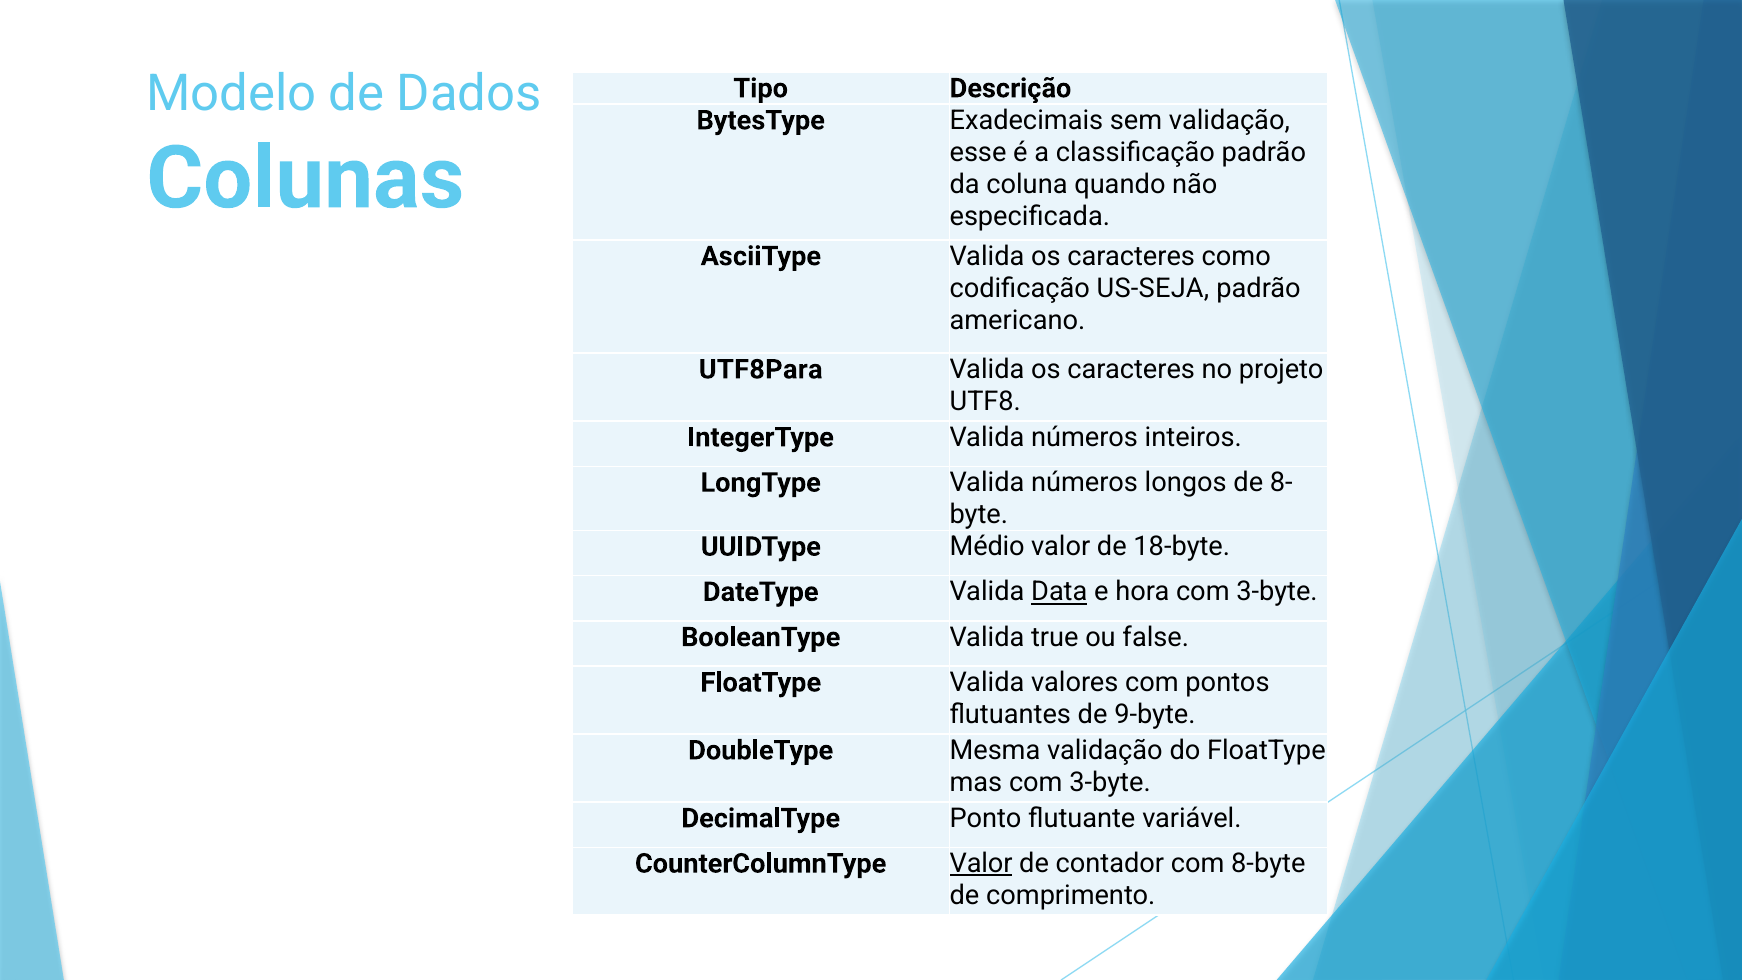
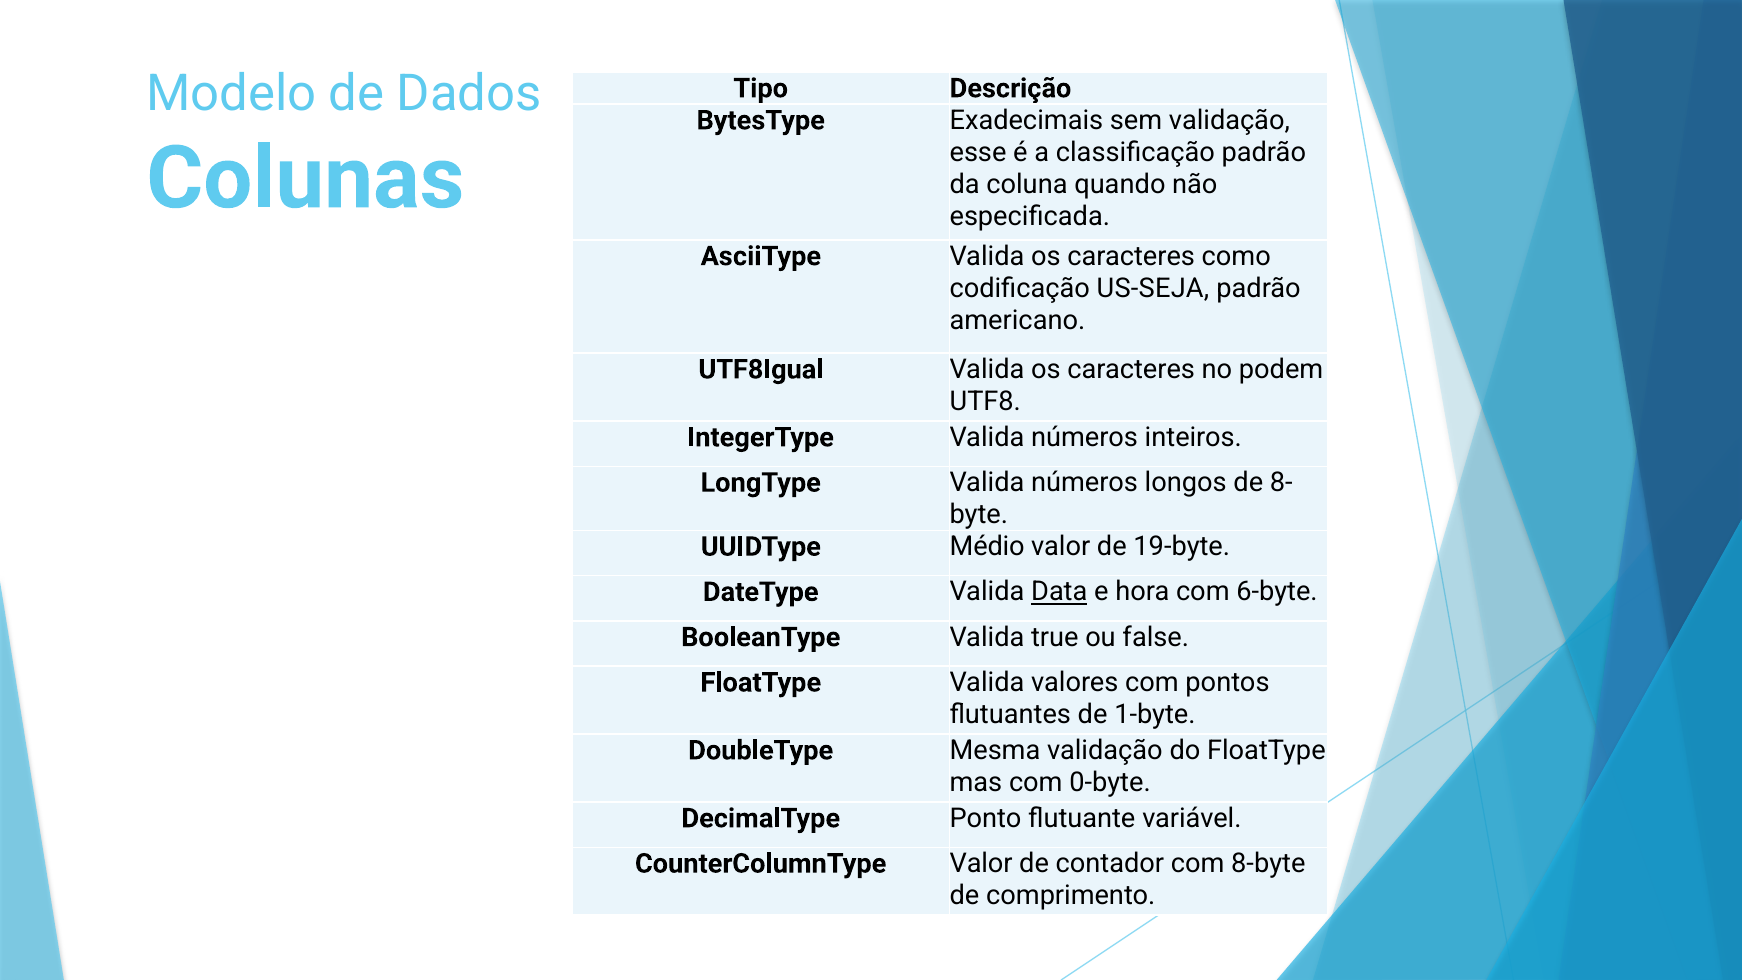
UTF8Para: UTF8Para -> UTF8Igual
projeto: projeto -> podem
18-byte: 18-byte -> 19-byte
hora com 3-byte: 3-byte -> 6-byte
9-byte: 9-byte -> 1-byte
mas com 3-byte: 3-byte -> 0-byte
Valor at (981, 864) underline: present -> none
